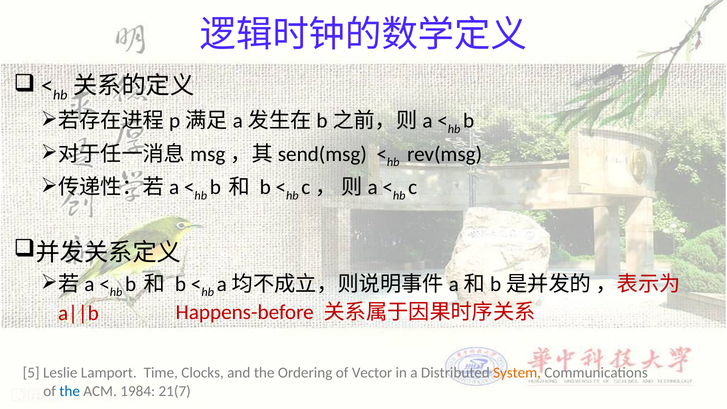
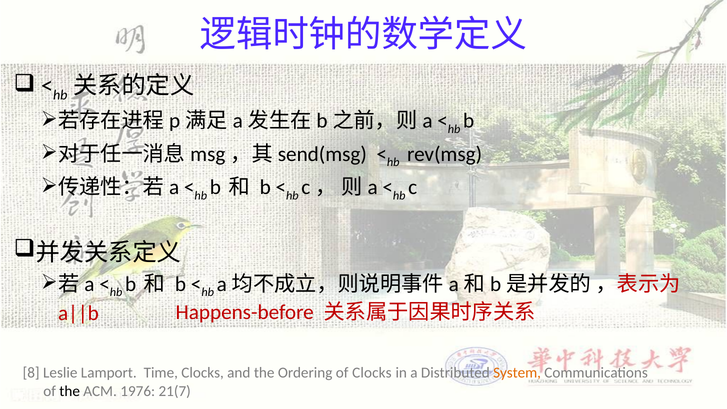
5: 5 -> 8
of Vector: Vector -> Clocks
the at (70, 391) colour: blue -> black
1984: 1984 -> 1976
